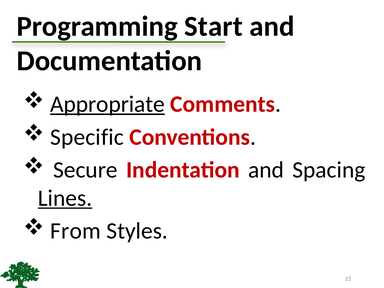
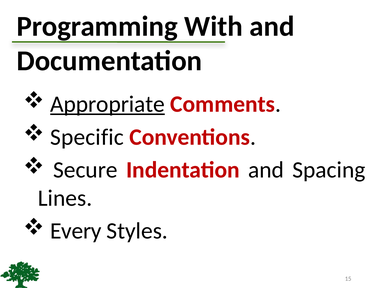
Start: Start -> With
Lines underline: present -> none
From: From -> Every
